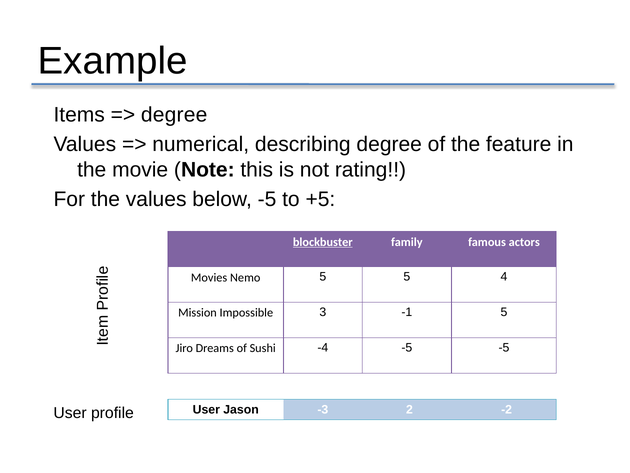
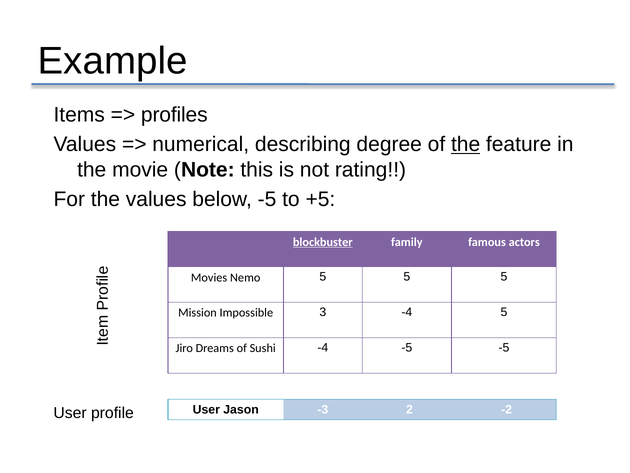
degree at (174, 115): degree -> profiles
the at (466, 144) underline: none -> present
5 5 4: 4 -> 5
3 -1: -1 -> -4
